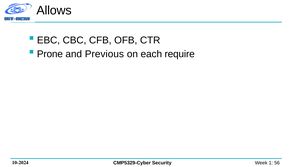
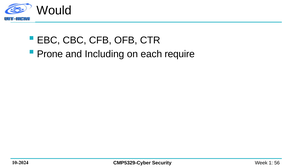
Allows: Allows -> Would
Previous: Previous -> Including
